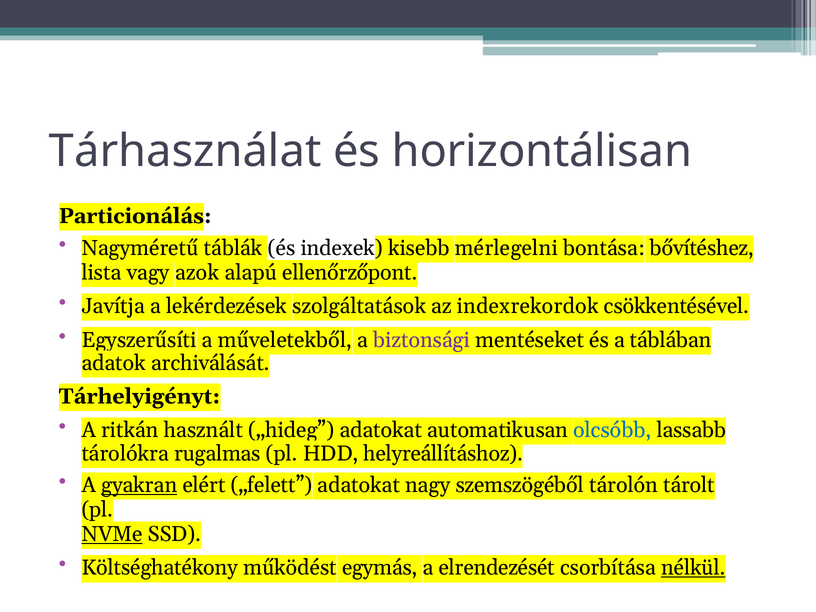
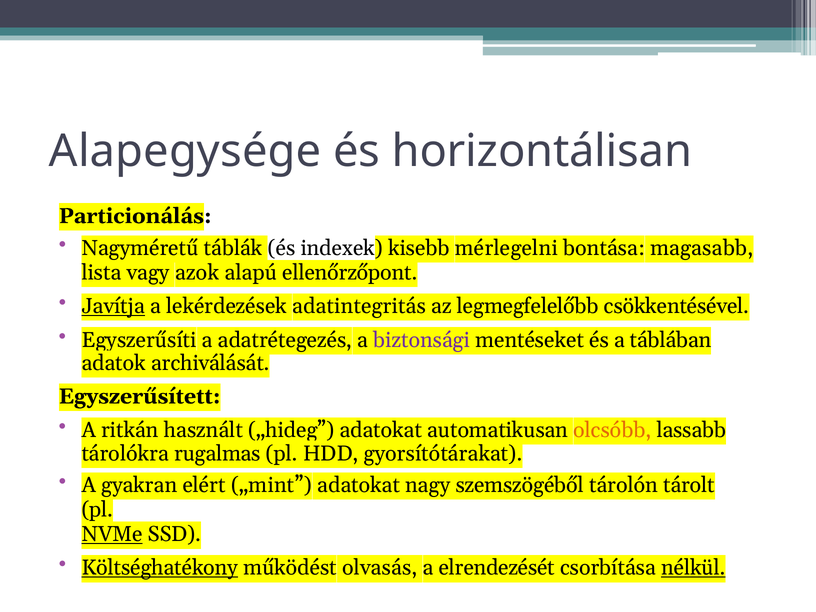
Tárhasználat: Tárhasználat -> Alapegysége
bővítéshez: bővítéshez -> magasabb
Javítja underline: none -> present
szolgáltatások: szolgáltatások -> adatintegritás
indexrekordok: indexrekordok -> legmegfelelőbb
műveletekből: műveletekből -> adatrétegezés
Tárhelyigényt: Tárhelyigényt -> Egyszerűsített
olcsóbb colour: blue -> orange
helyreállításhoz: helyreállításhoz -> gyorsítótárakat
gyakran underline: present -> none
„felett: „felett -> „mint
Költséghatékony underline: none -> present
egymás: egymás -> olvasás
